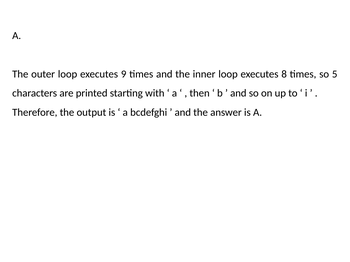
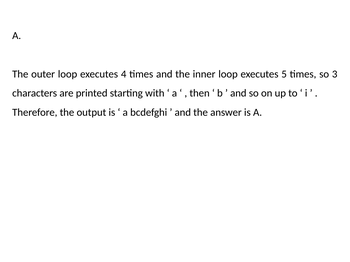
9: 9 -> 4
8: 8 -> 5
5: 5 -> 3
